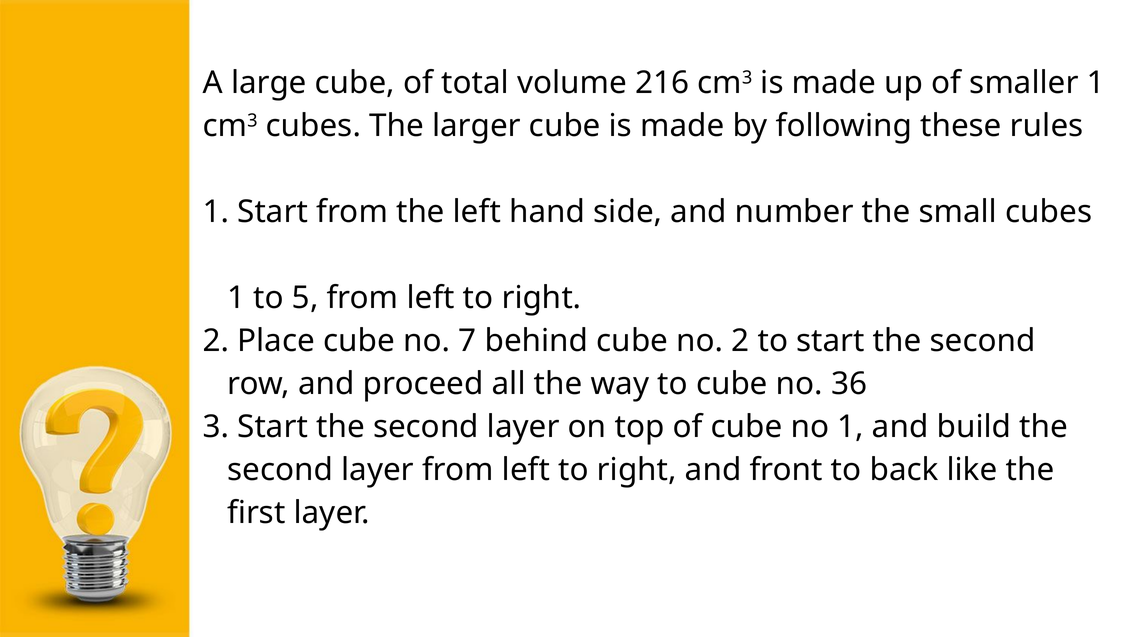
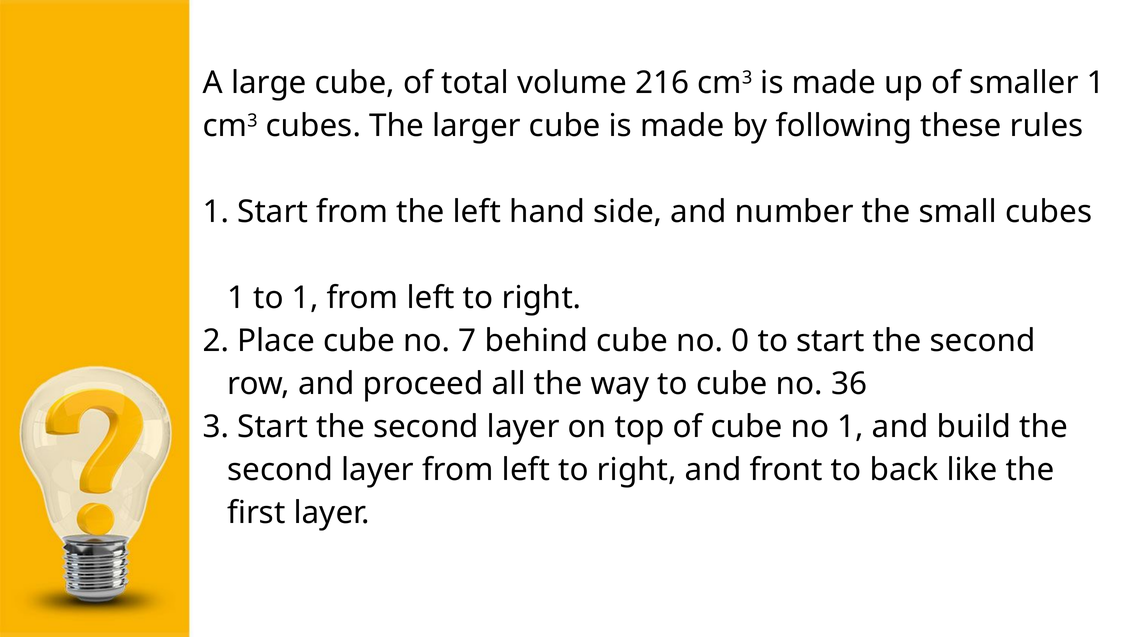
to 5: 5 -> 1
no 2: 2 -> 0
